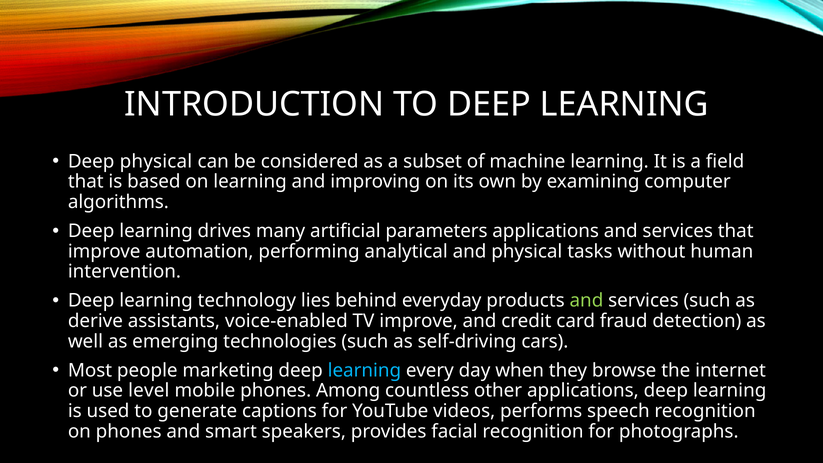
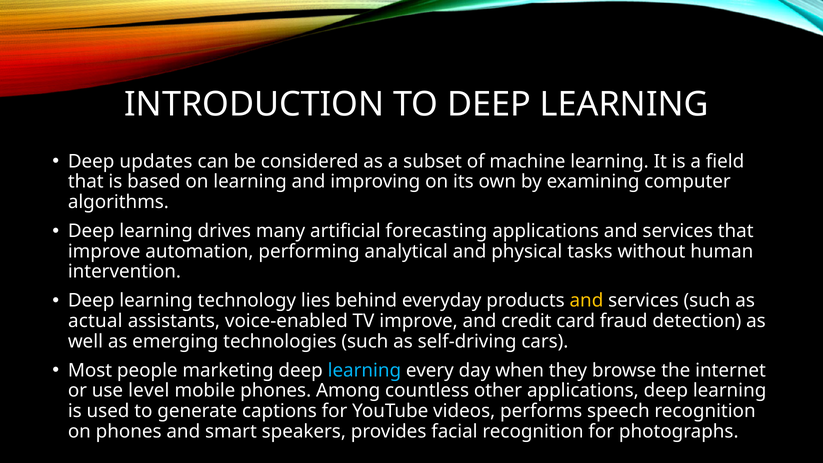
Deep physical: physical -> updates
parameters: parameters -> forecasting
and at (586, 301) colour: light green -> yellow
derive: derive -> actual
